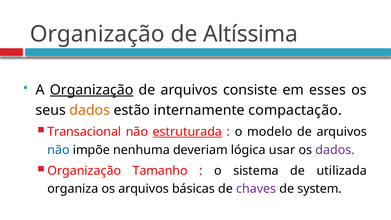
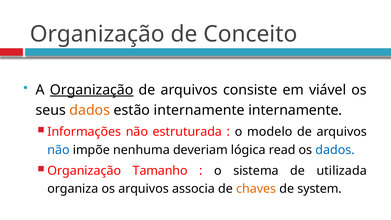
Altíssima: Altíssima -> Conceito
esses: esses -> viável
internamente compactação: compactação -> internamente
Transacional: Transacional -> Informações
estruturada underline: present -> none
usar: usar -> read
dados at (335, 150) colour: purple -> blue
básicas: básicas -> associa
chaves colour: purple -> orange
